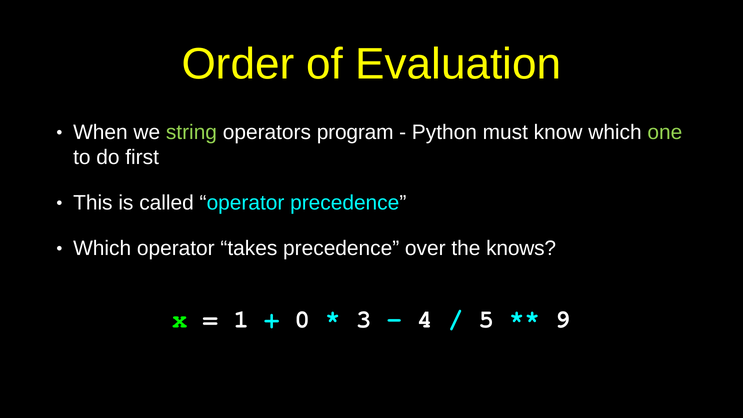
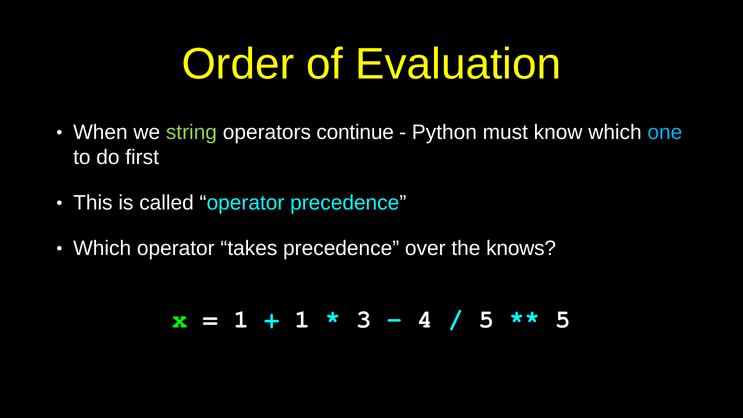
program: program -> continue
one colour: light green -> light blue
0 at (303, 320): 0 -> 1
9 at (563, 320): 9 -> 5
